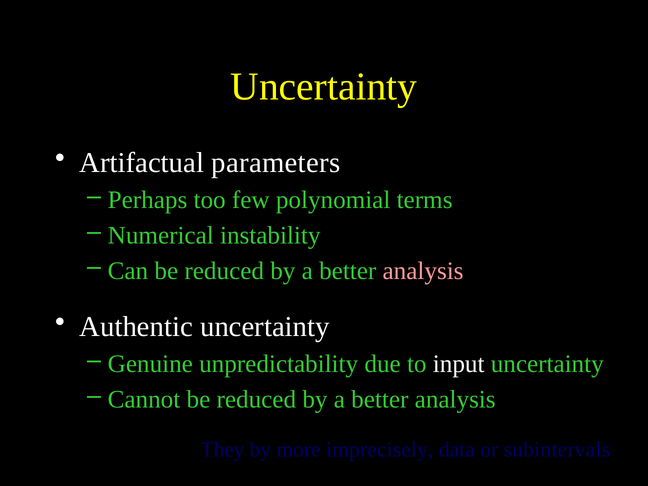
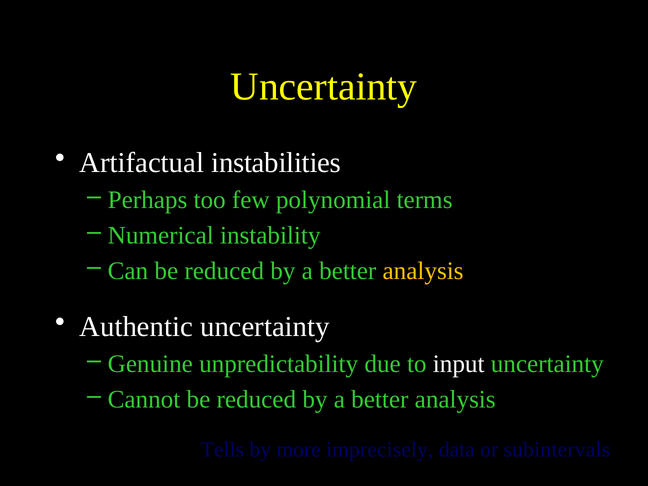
parameters: parameters -> instabilities
analysis at (423, 271) colour: pink -> yellow
They: They -> Tells
